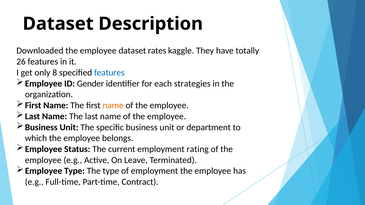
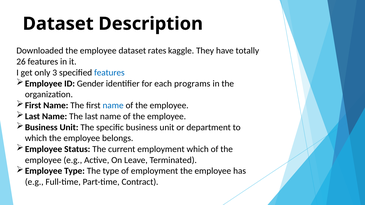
8: 8 -> 3
strategies: strategies -> programs
name at (113, 106) colour: orange -> blue
employment rating: rating -> which
